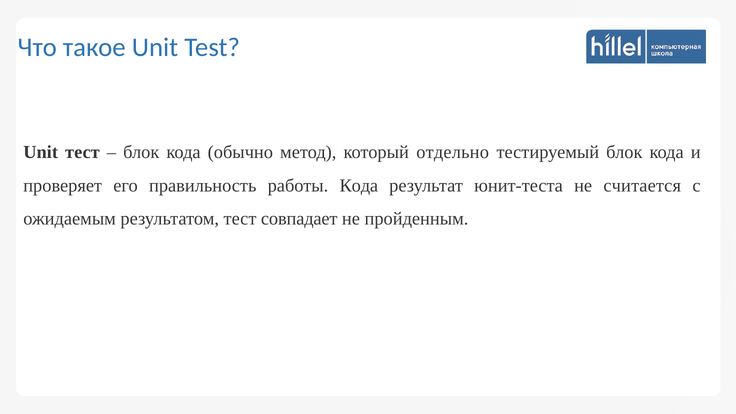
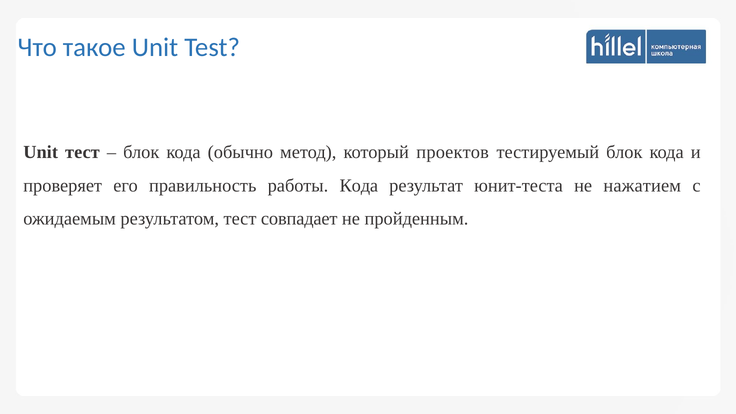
отдельно: отдельно -> проектов
считается: считается -> нажатием
